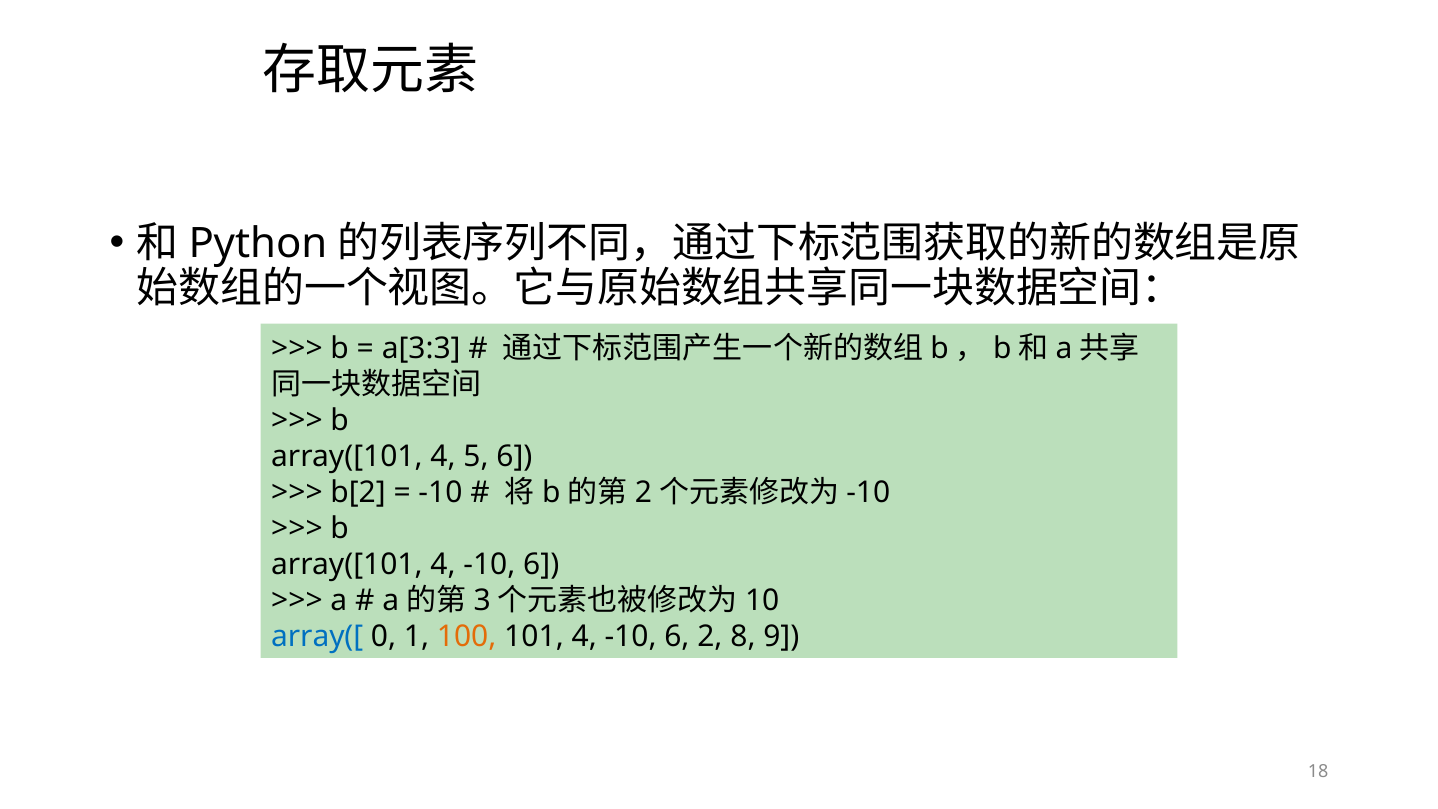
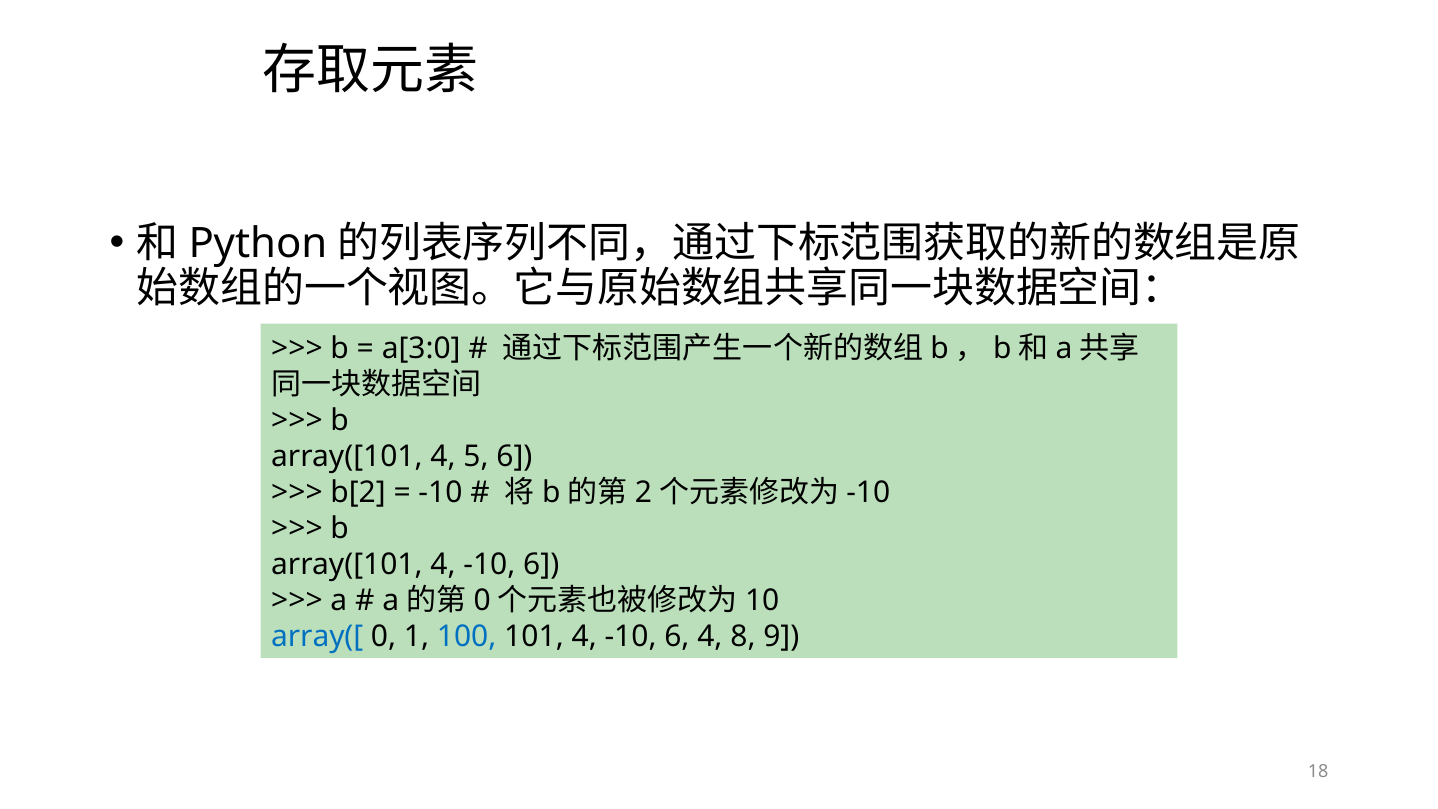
a[3:3: a[3:3 -> a[3:0
3 at (482, 601): 3 -> 0
100 colour: orange -> blue
6 2: 2 -> 4
